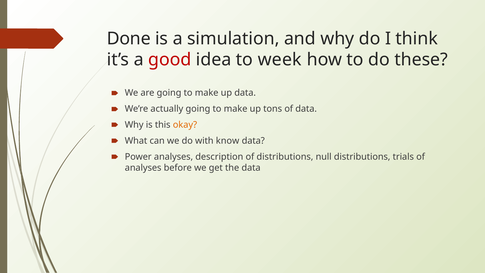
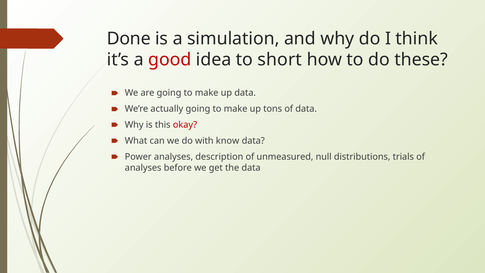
week: week -> short
okay colour: orange -> red
of distributions: distributions -> unmeasured
